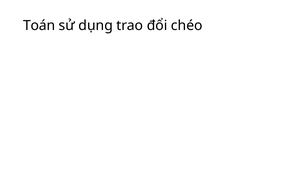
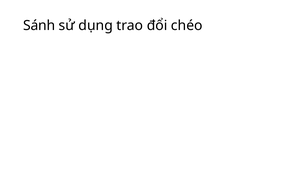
Toán: Toán -> Sánh
